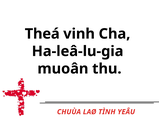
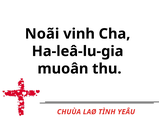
Theá: Theá -> Noãi
